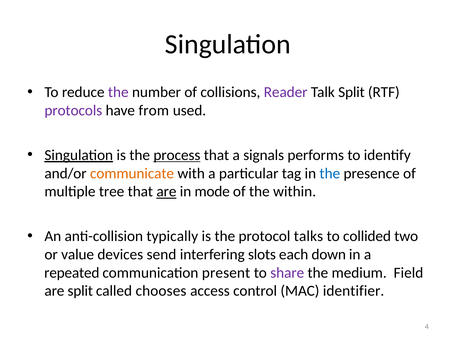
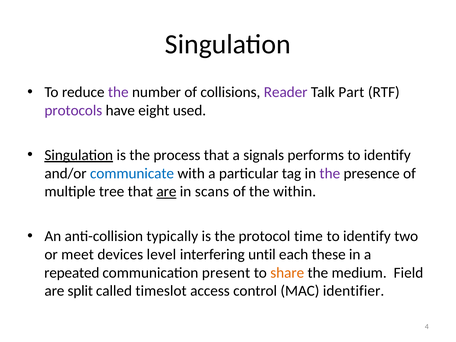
Talk Split: Split -> Part
from: from -> eight
process underline: present -> none
communicate colour: orange -> blue
the at (330, 173) colour: blue -> purple
mode: mode -> scans
talks: talks -> time
collided at (367, 236): collided -> identify
value: value -> meet
send: send -> level
slots: slots -> until
down: down -> these
share colour: purple -> orange
chooses: chooses -> timeslot
